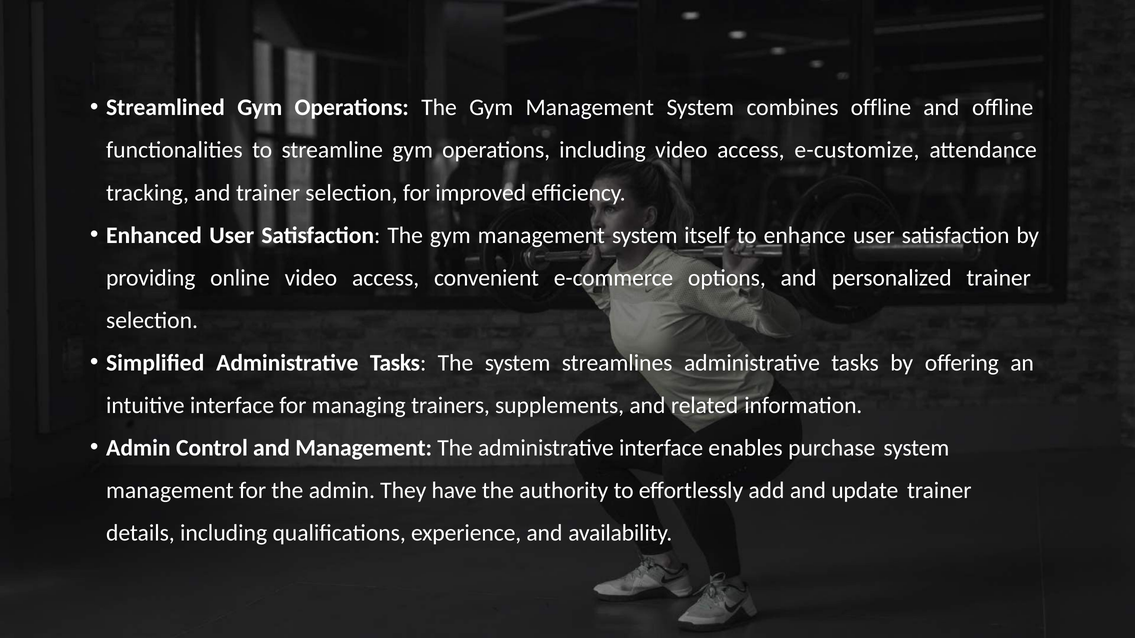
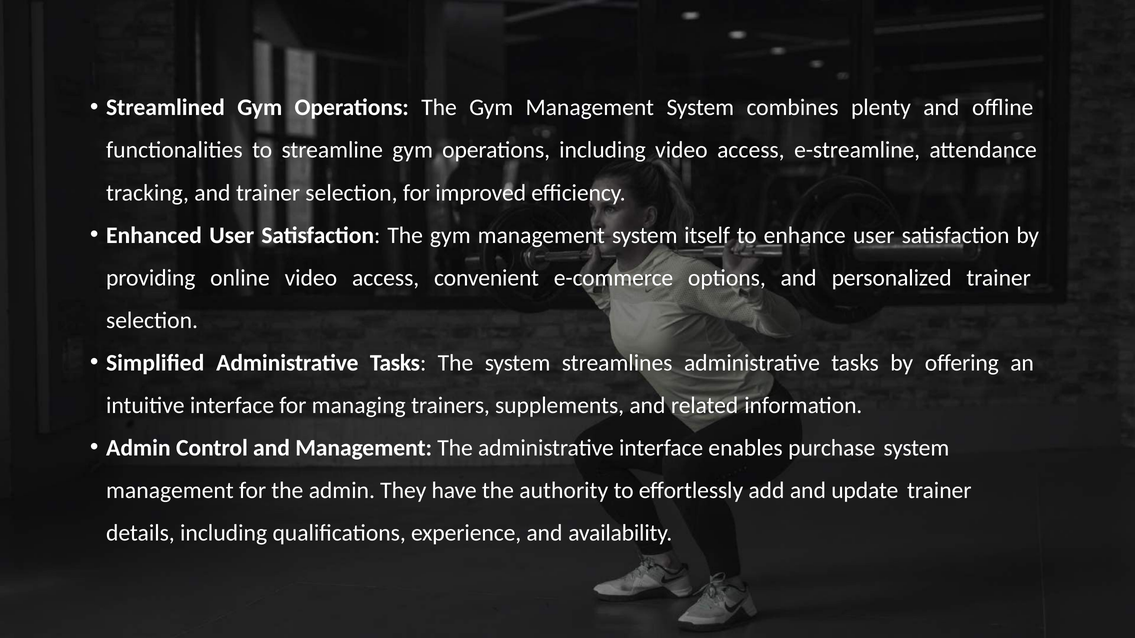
combines offline: offline -> plenty
e-customize: e-customize -> e-streamline
